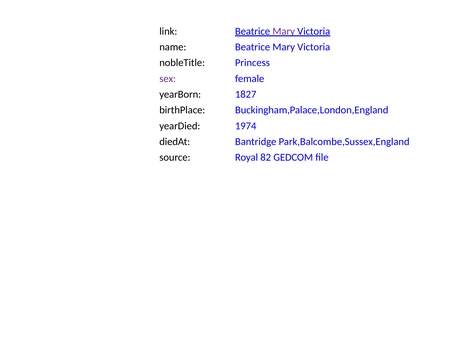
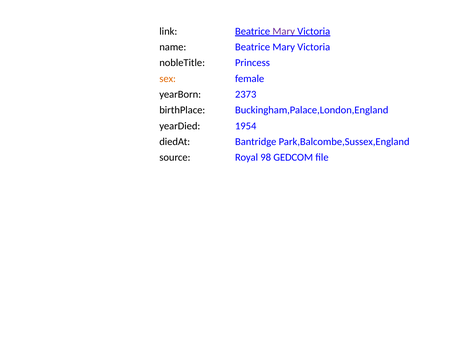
sex colour: purple -> orange
1827: 1827 -> 2373
1974: 1974 -> 1954
82: 82 -> 98
